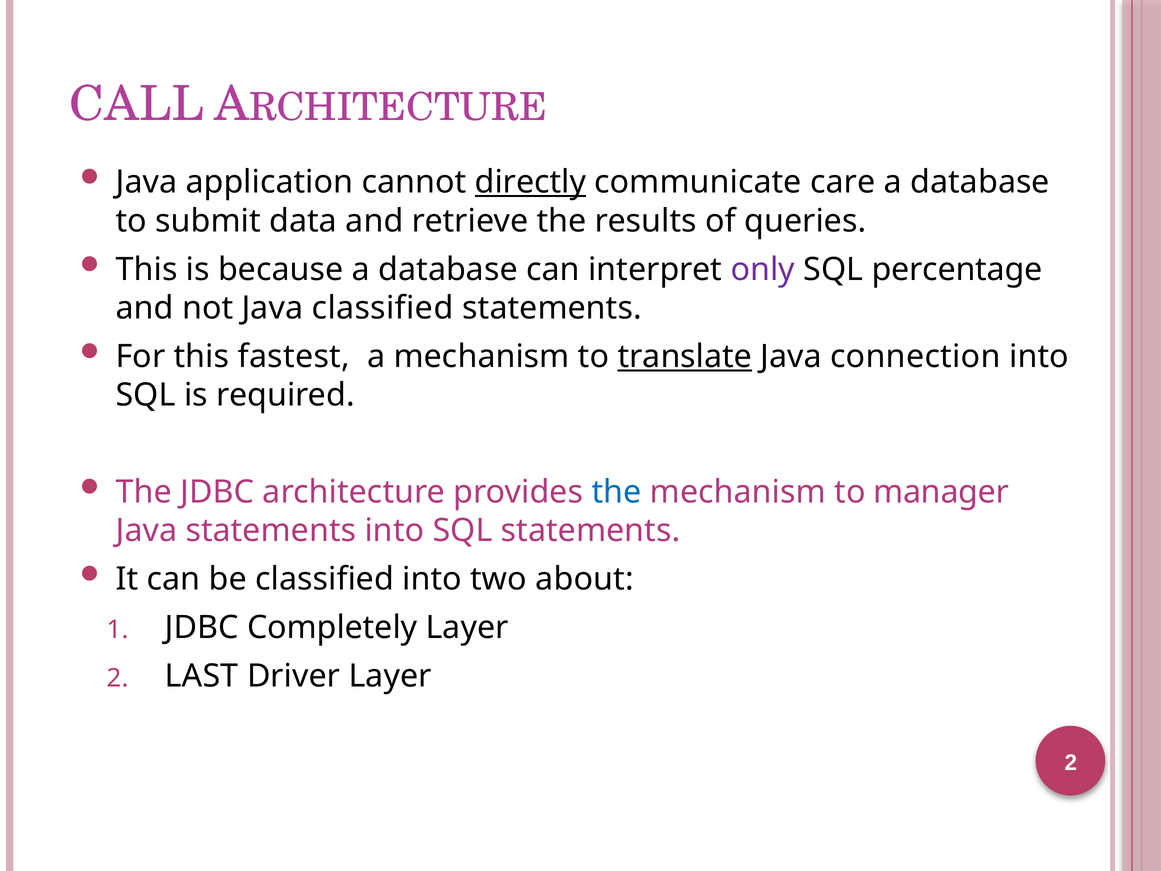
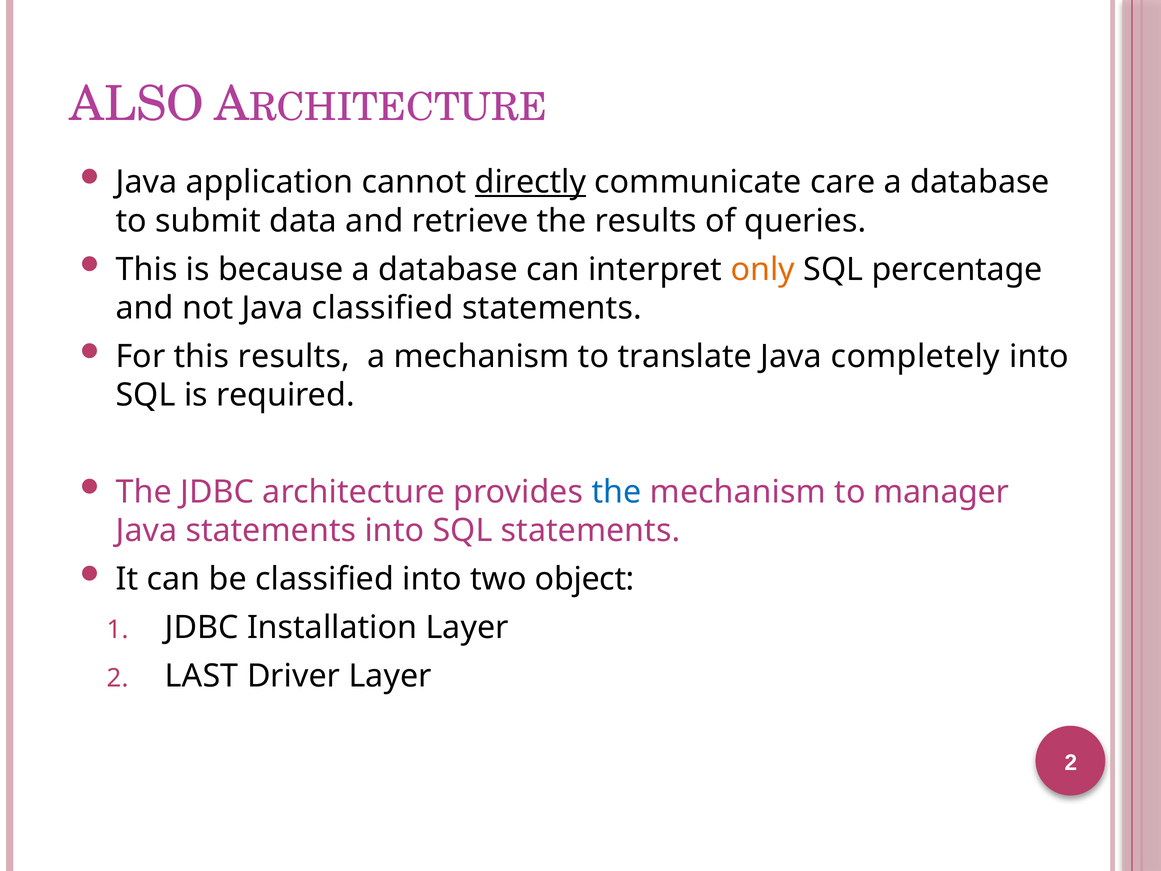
CALL: CALL -> ALSO
only colour: purple -> orange
this fastest: fastest -> results
translate underline: present -> none
connection: connection -> completely
about: about -> object
Completely: Completely -> Installation
